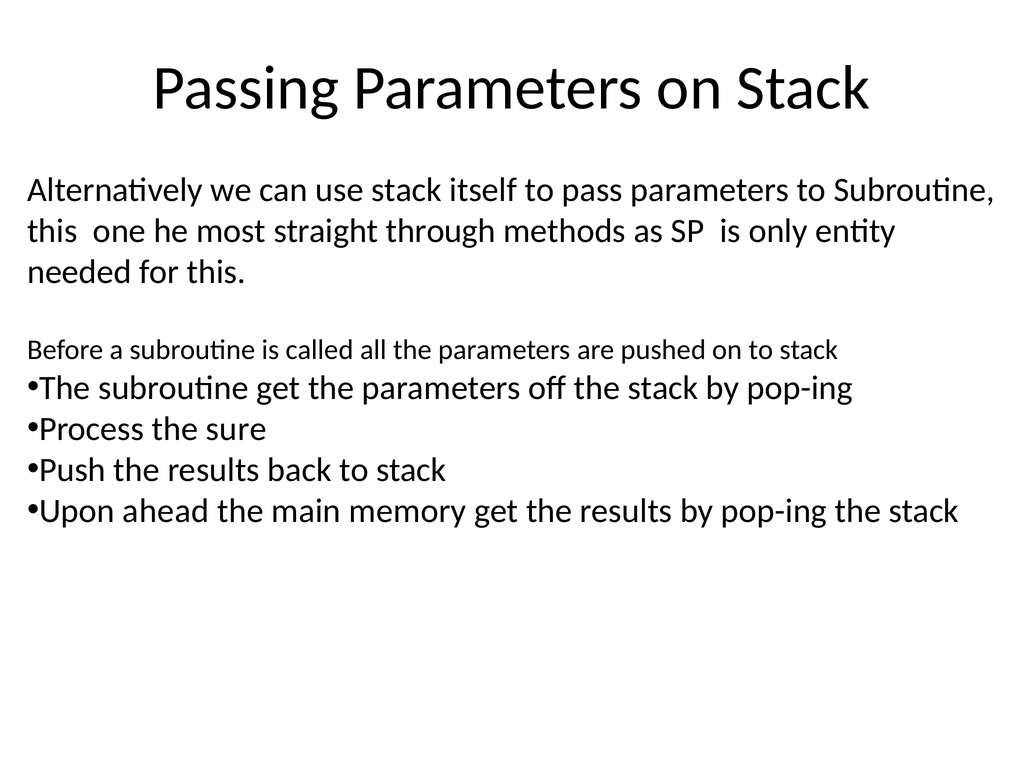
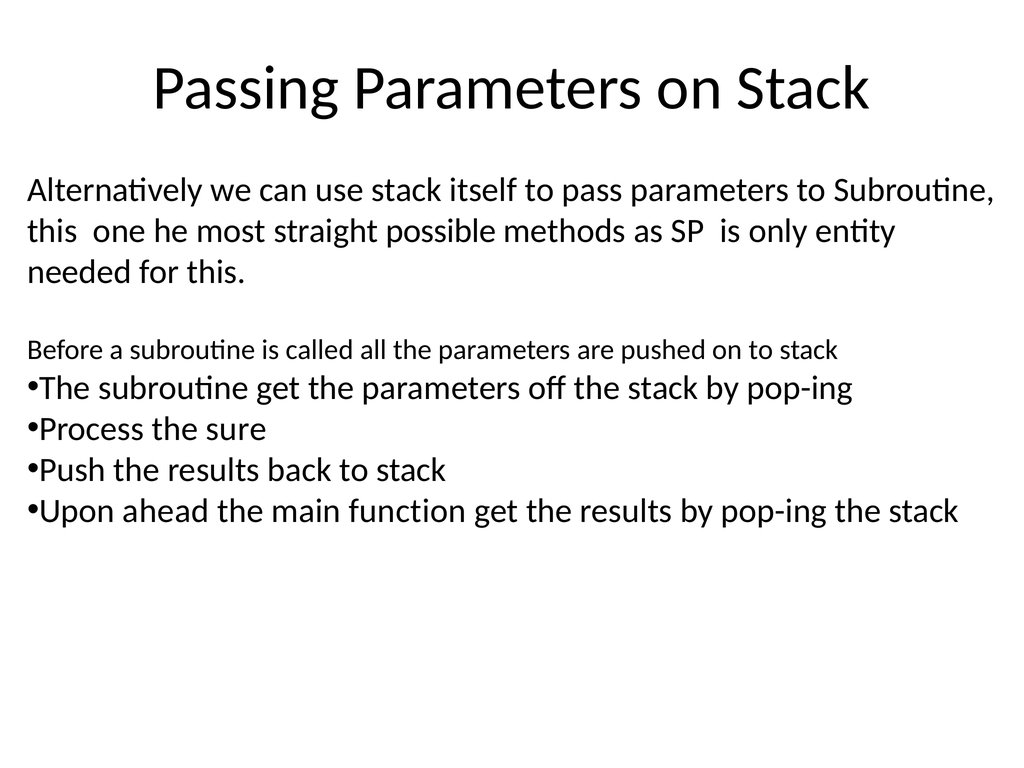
through: through -> possible
memory: memory -> function
